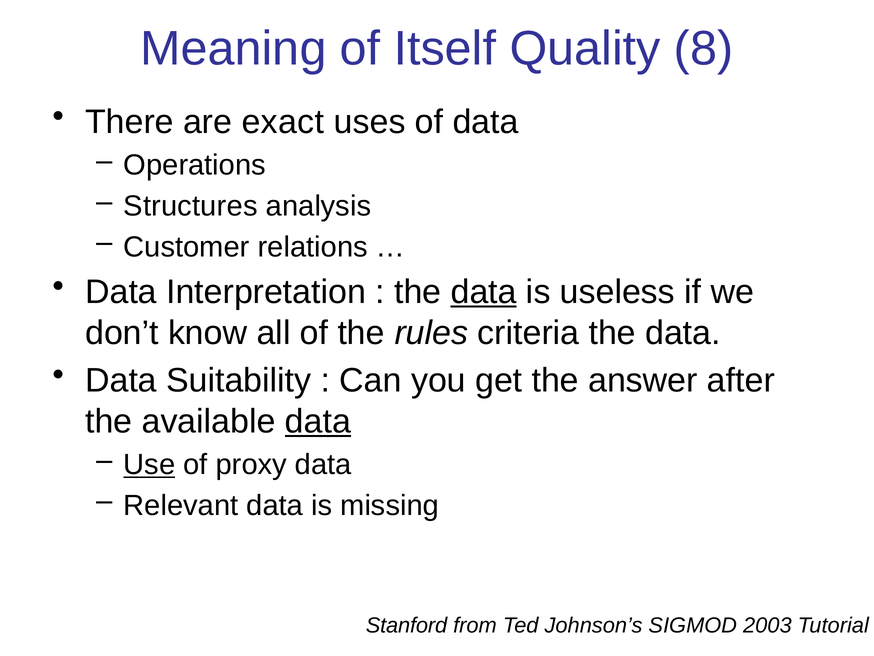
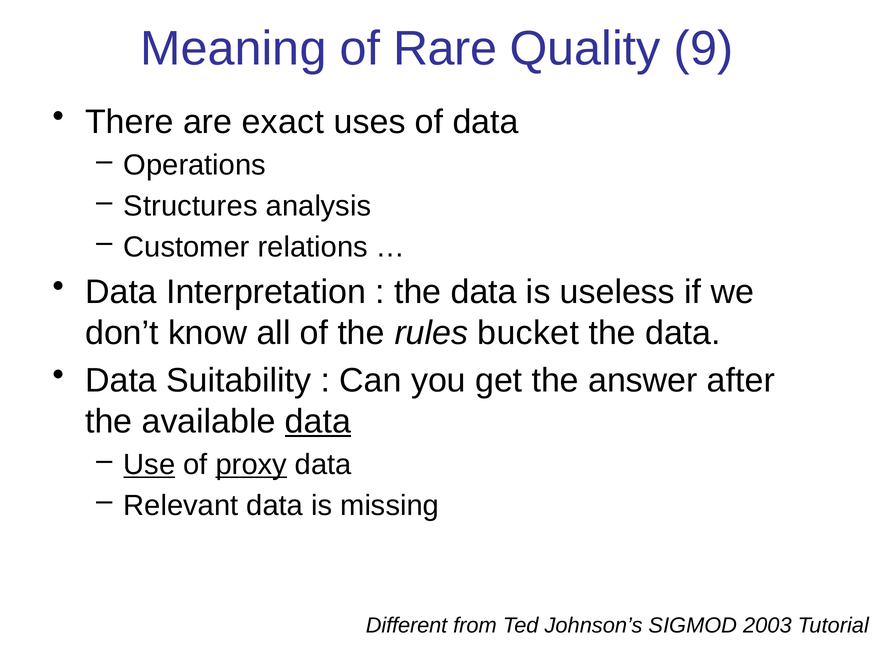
Itself: Itself -> Rare
8: 8 -> 9
data at (484, 292) underline: present -> none
criteria: criteria -> bucket
proxy underline: none -> present
Stanford: Stanford -> Different
